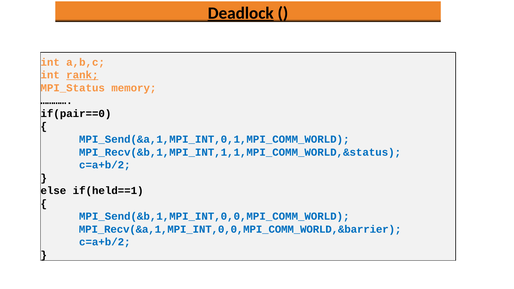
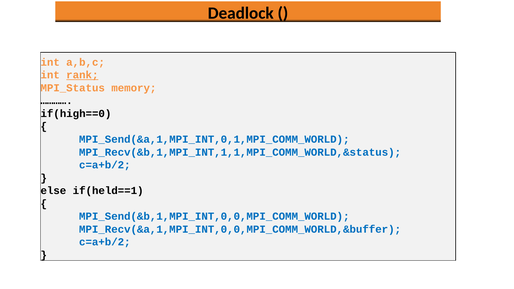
Deadlock underline: present -> none
if(pair==0: if(pair==0 -> if(high==0
MPI_Recv(&a,1,MPI_INT,0,0,MPI_COMM_WORLD,&barrier: MPI_Recv(&a,1,MPI_INT,0,0,MPI_COMM_WORLD,&barrier -> MPI_Recv(&a,1,MPI_INT,0,0,MPI_COMM_WORLD,&buffer
